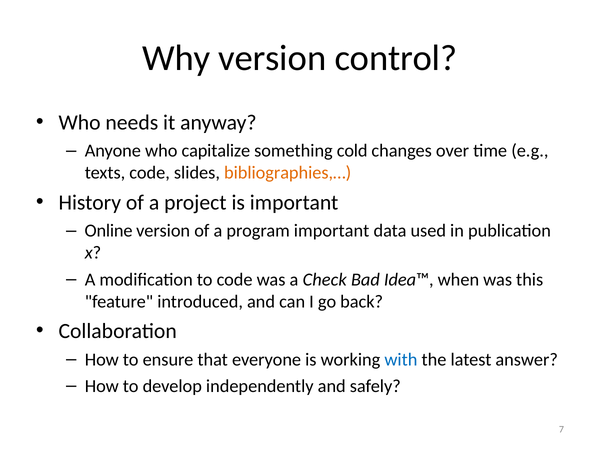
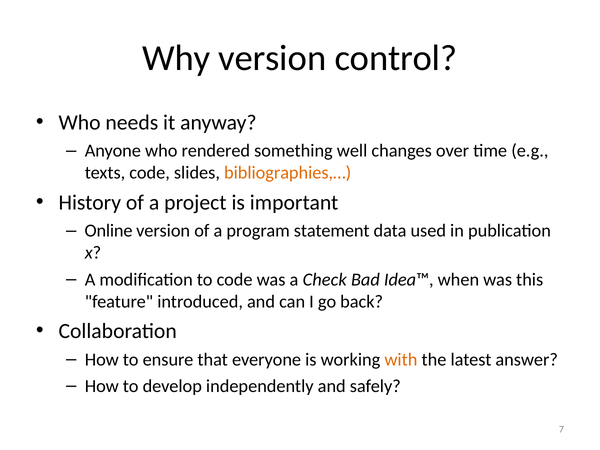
capitalize: capitalize -> rendered
cold: cold -> well
program important: important -> statement
with colour: blue -> orange
